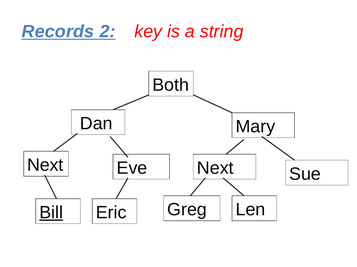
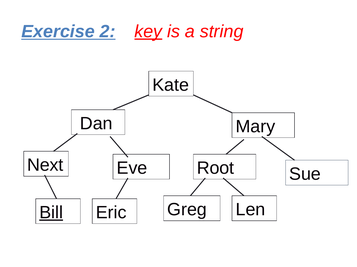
Records: Records -> Exercise
key underline: none -> present
Both: Both -> Kate
Next at (215, 168): Next -> Root
